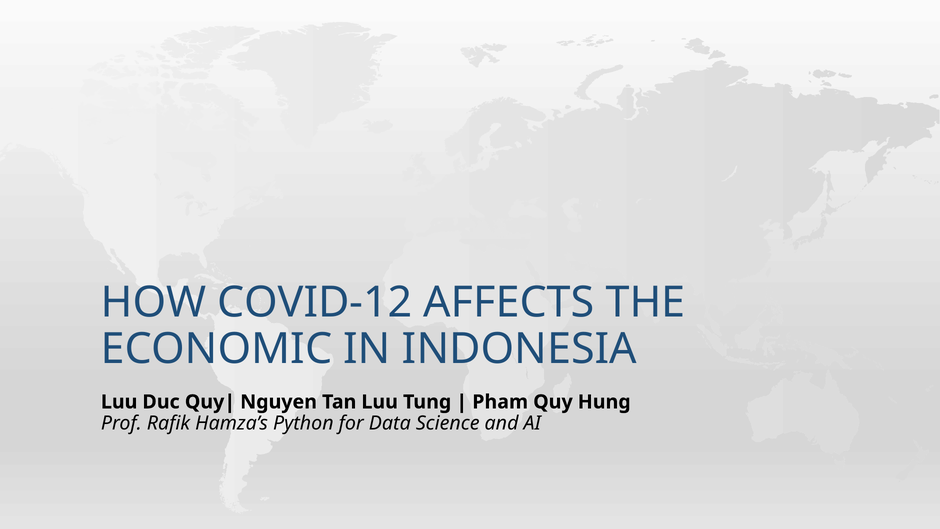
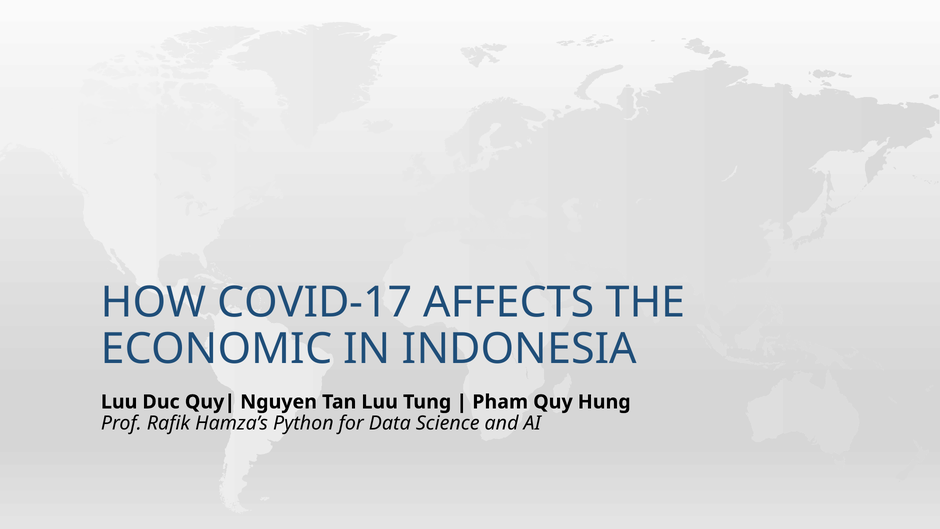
COVID-12: COVID-12 -> COVID-17
